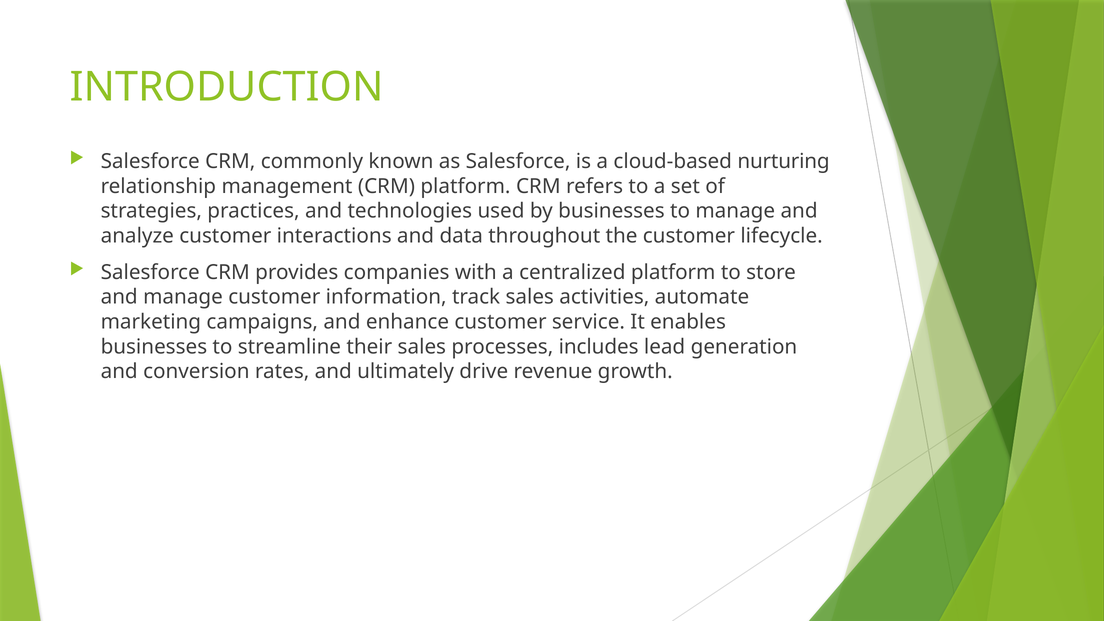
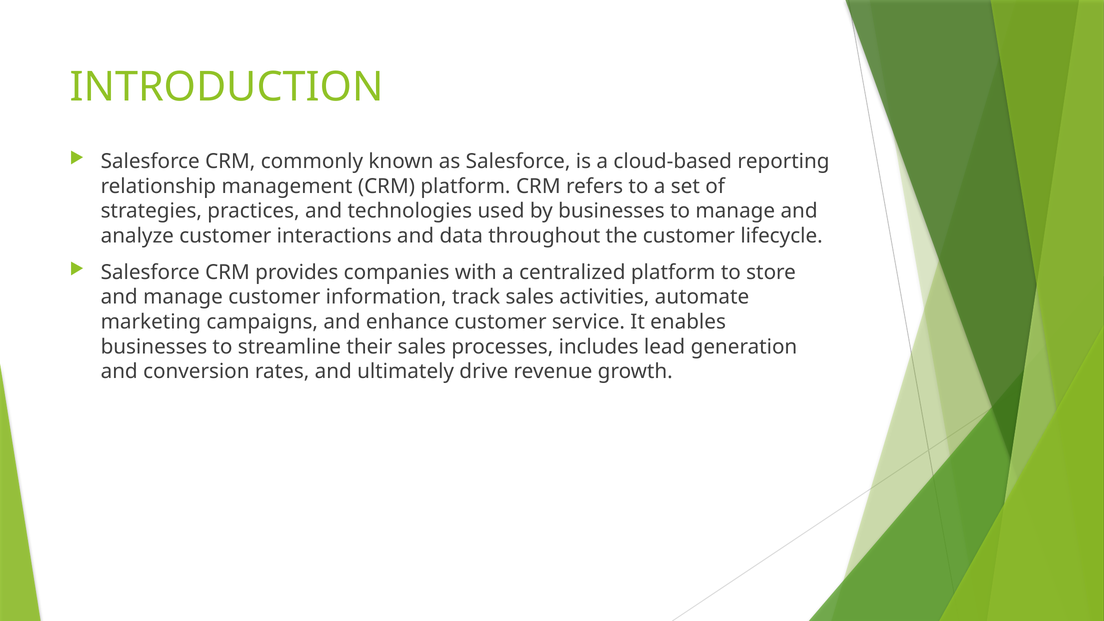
nurturing: nurturing -> reporting
